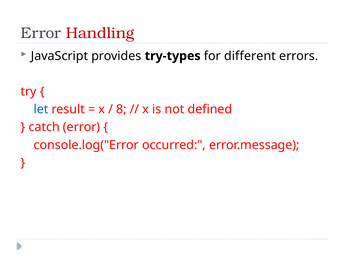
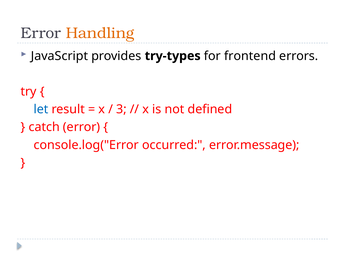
Handling colour: red -> orange
different: different -> frontend
8: 8 -> 3
